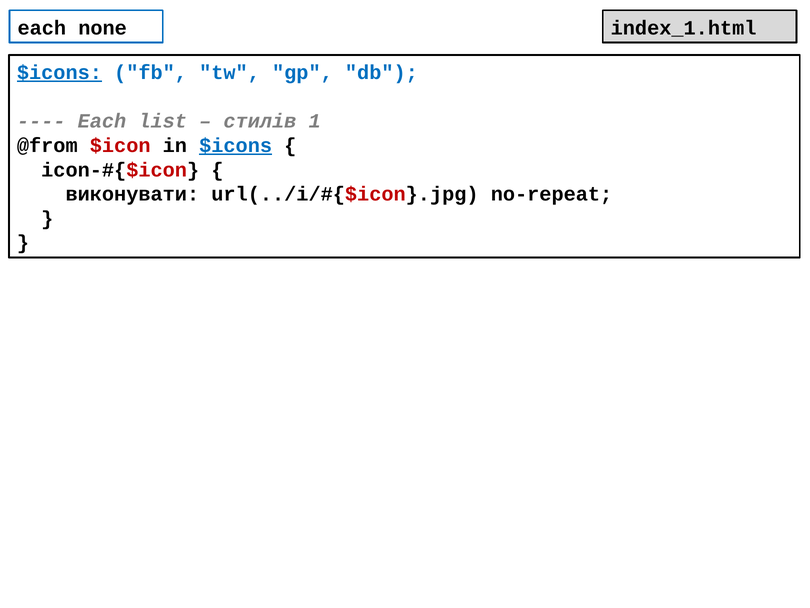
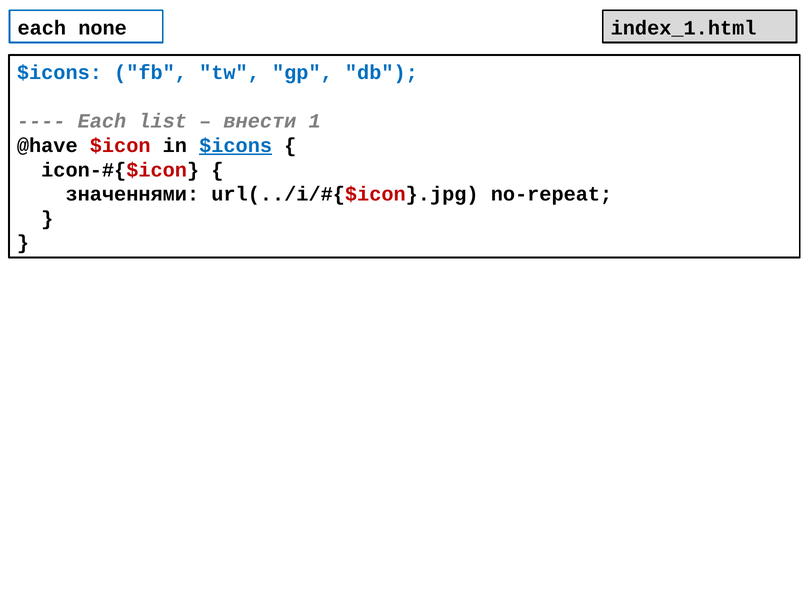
$icons at (59, 72) underline: present -> none
стилів: стилів -> внести
@from: @from -> @have
виконувати: виконувати -> значеннями
